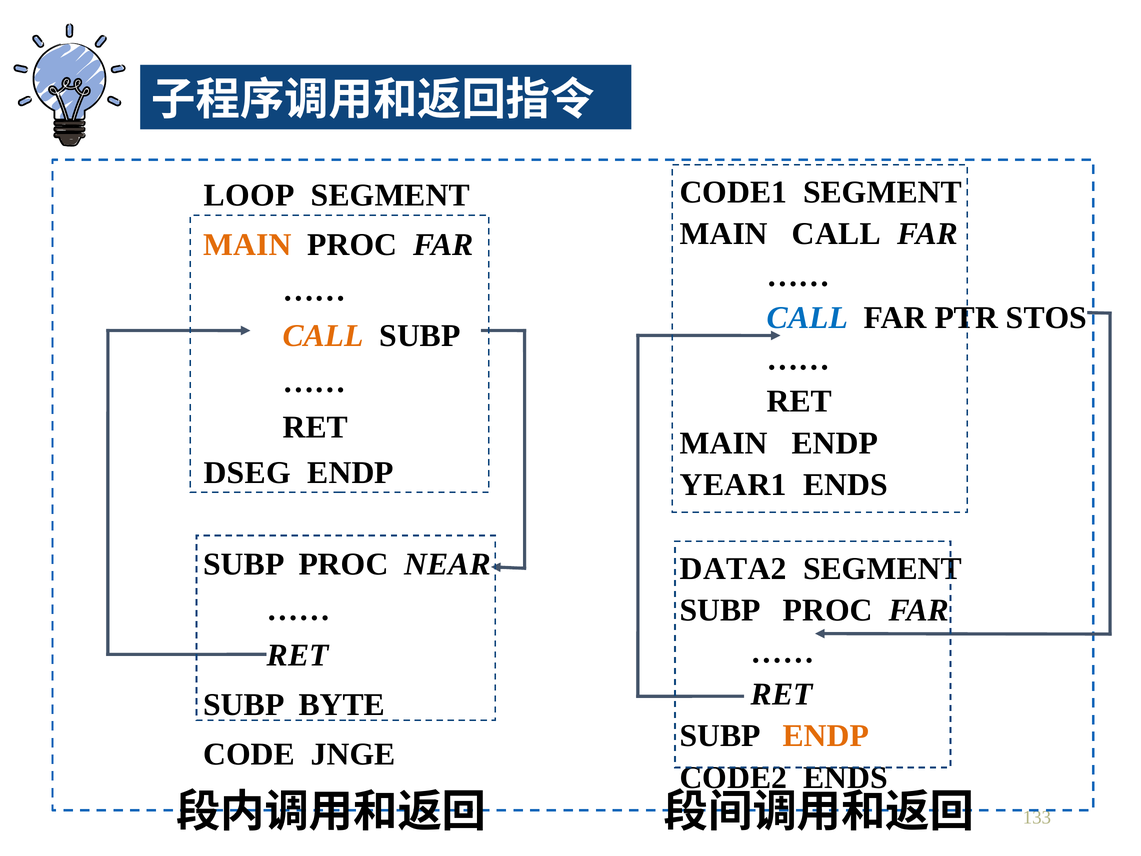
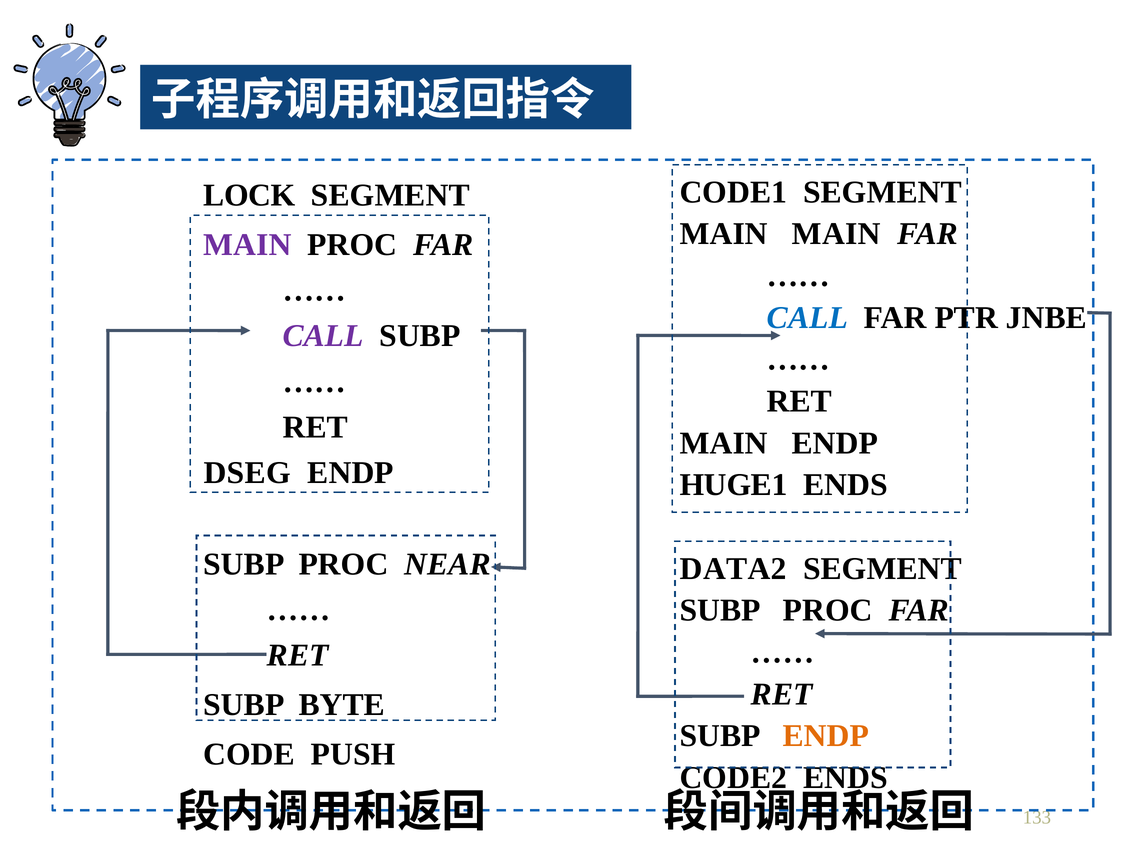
LOOP: LOOP -> LOCK
MAIN CALL: CALL -> MAIN
MAIN at (247, 245) colour: orange -> purple
STOS: STOS -> JNBE
CALL at (323, 336) colour: orange -> purple
YEAR1: YEAR1 -> HUGE1
JNGE: JNGE -> PUSH
